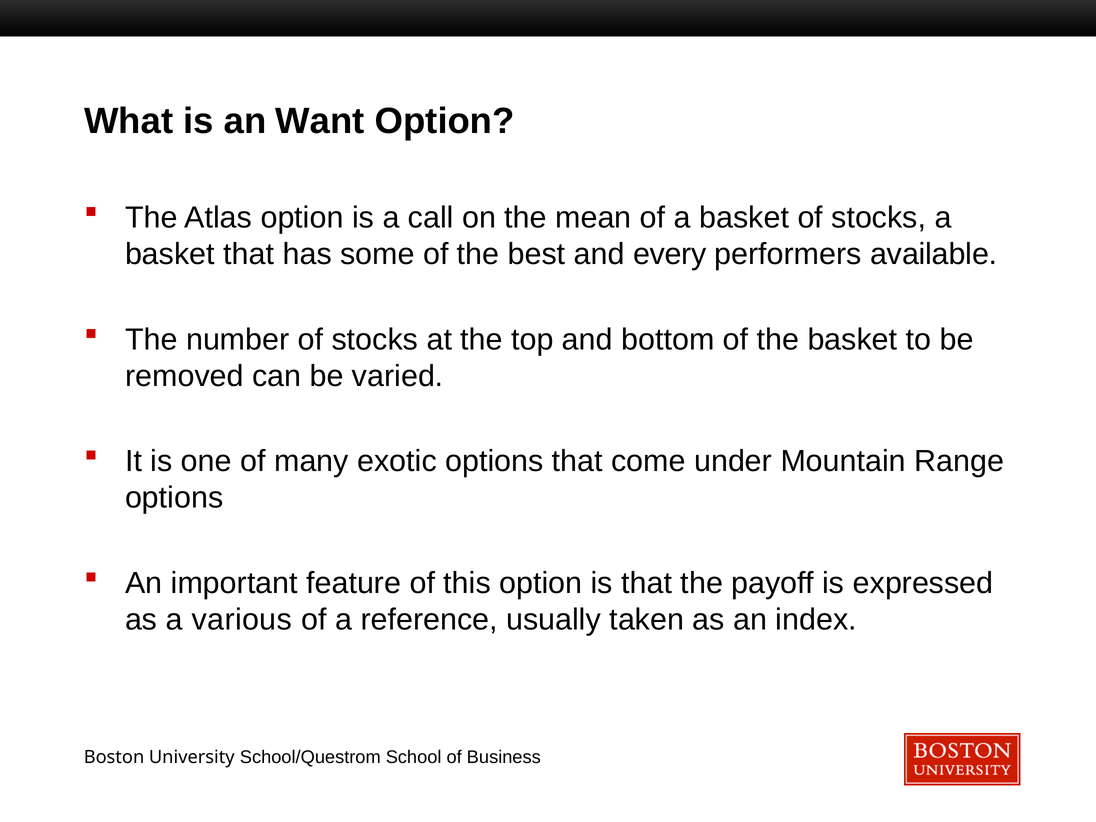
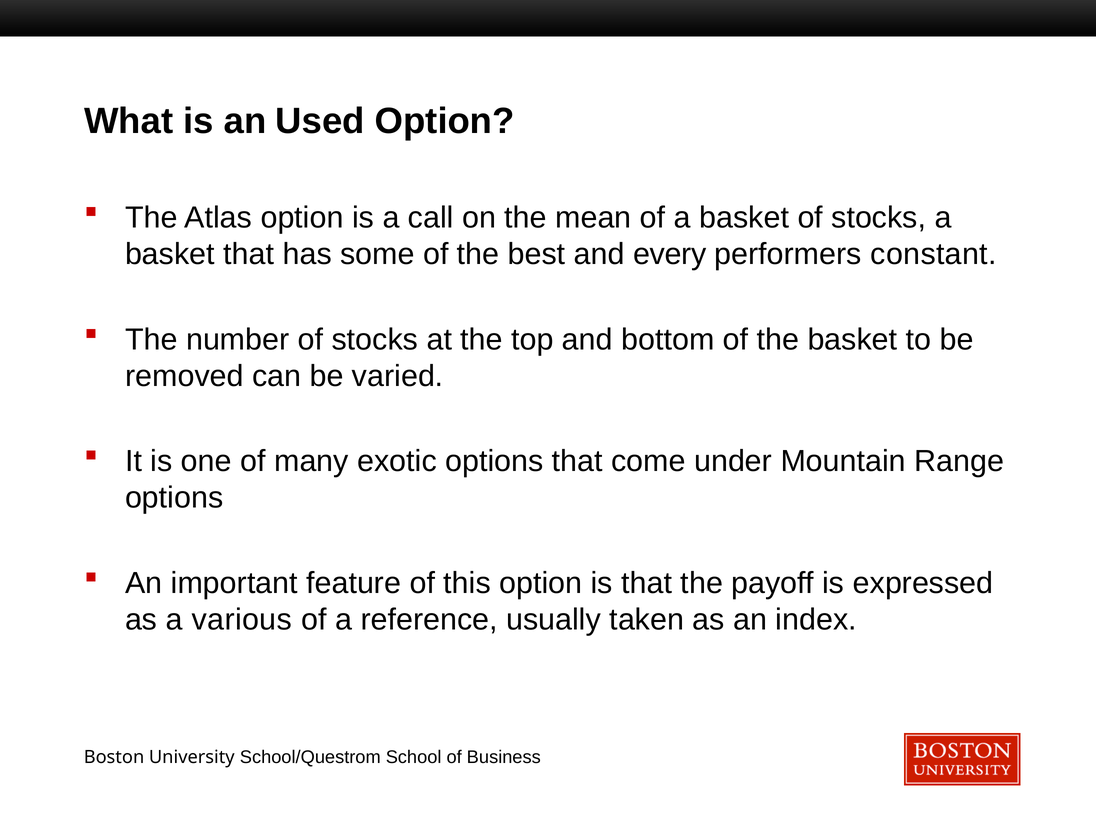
Want: Want -> Used
available: available -> constant
